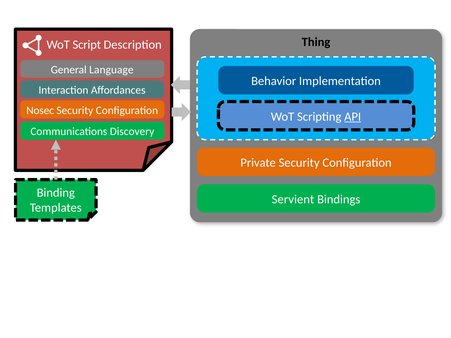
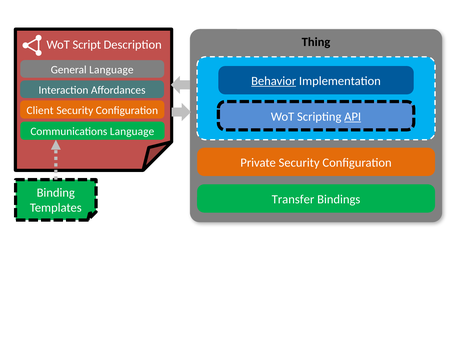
Behavior underline: none -> present
Nosec: Nosec -> Client
Communications Discovery: Discovery -> Language
Servient: Servient -> Transfer
